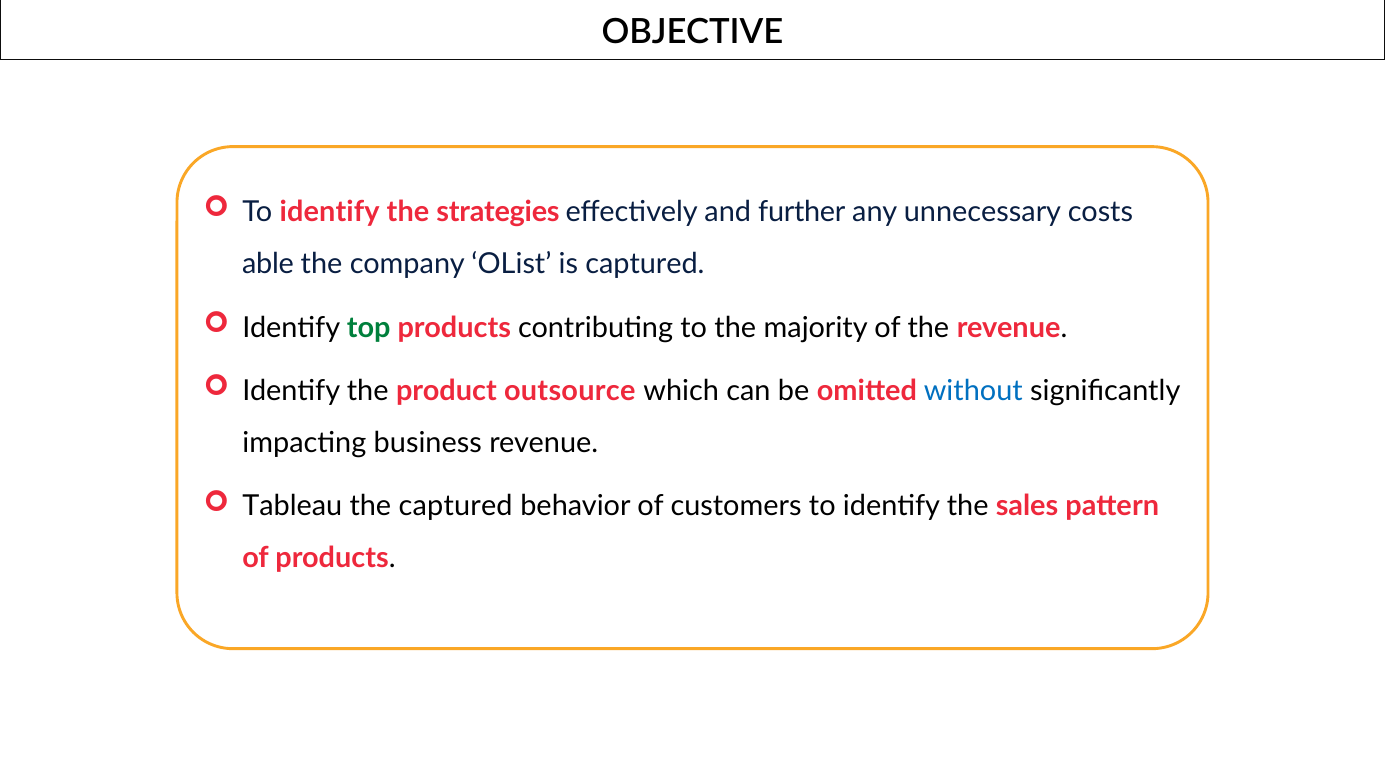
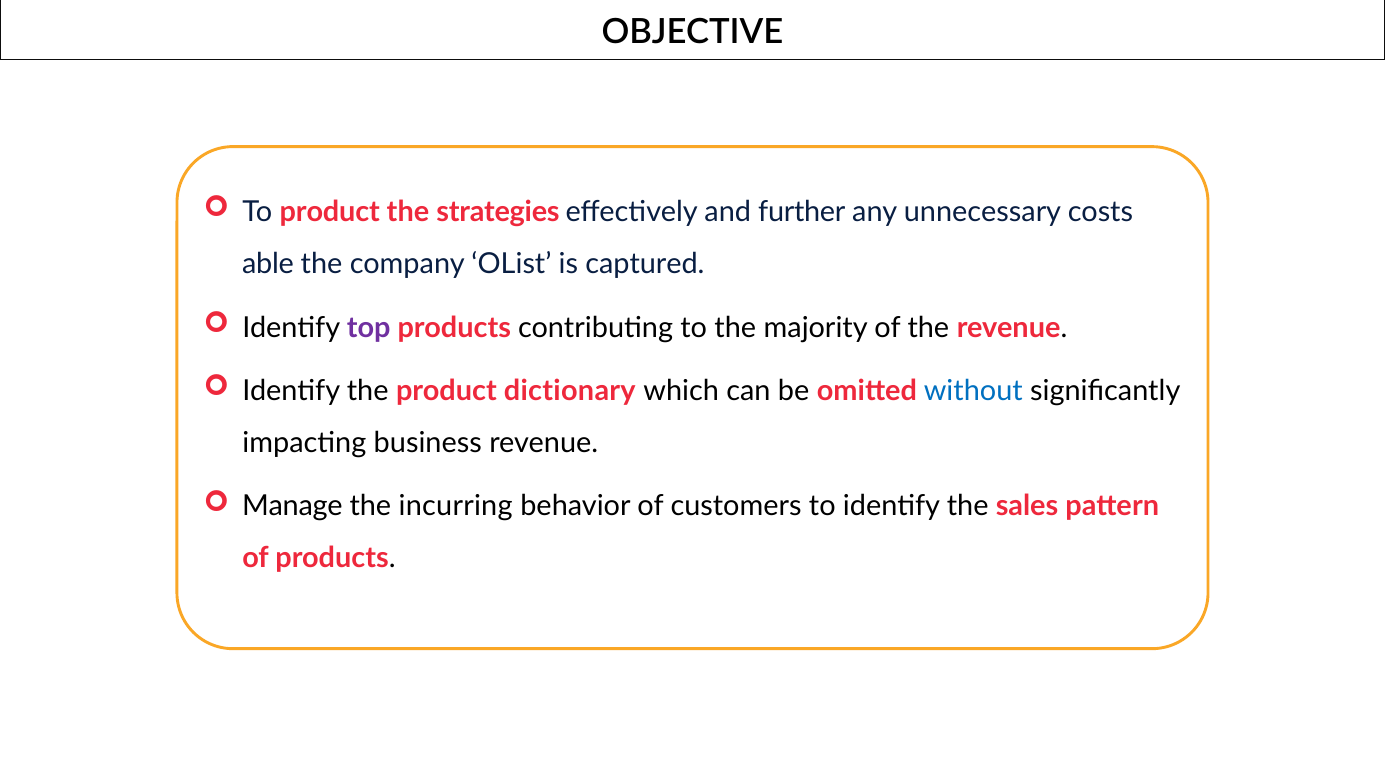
identify at (330, 212): identify -> product
top colour: green -> purple
outsource: outsource -> dictionary
Tableau: Tableau -> Manage
the captured: captured -> incurring
